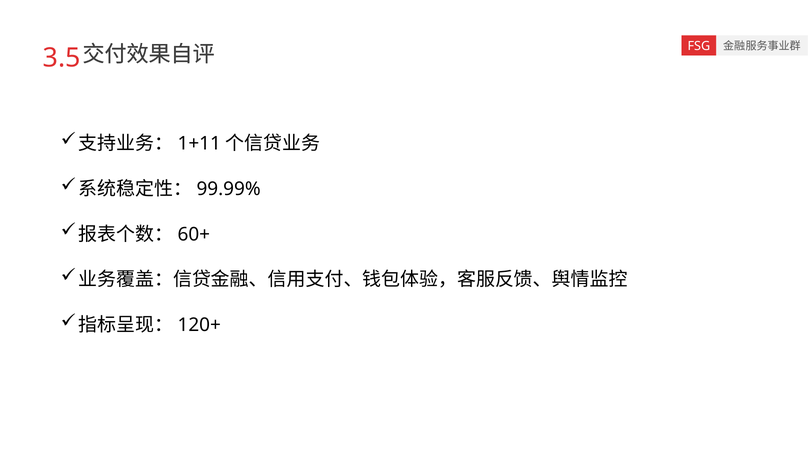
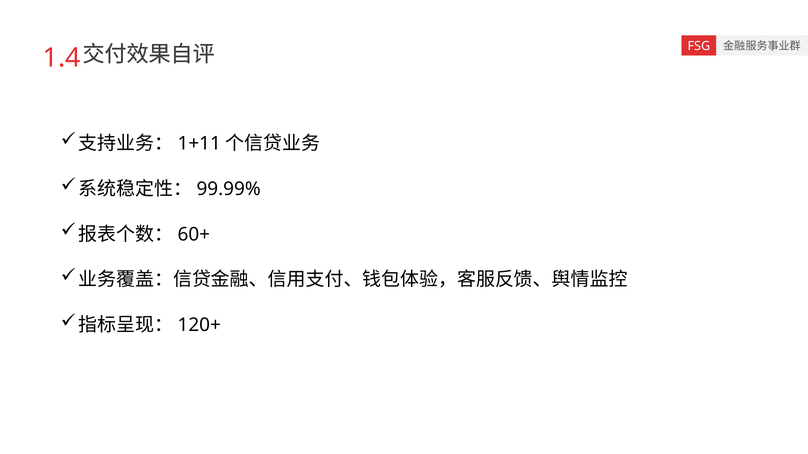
3.5: 3.5 -> 1.4
